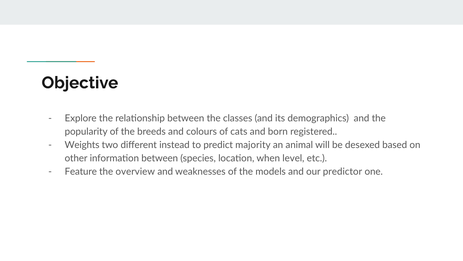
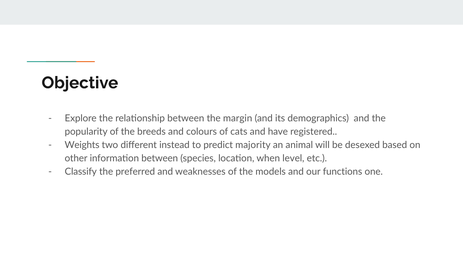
classes: classes -> margin
born: born -> have
Feature: Feature -> Classify
overview: overview -> preferred
predictor: predictor -> functions
